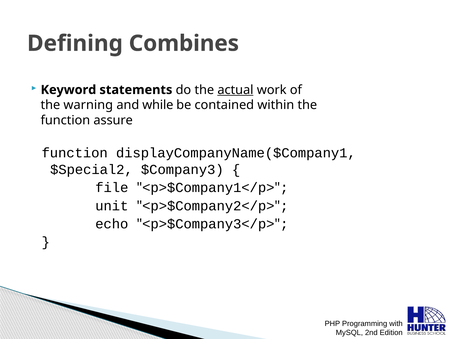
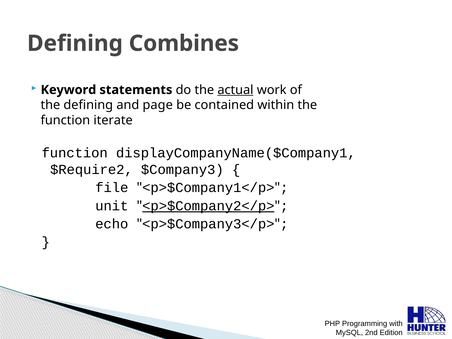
the warning: warning -> defining
while: while -> page
assure: assure -> iterate
$Special2: $Special2 -> $Require2
<p>$Company2</p> underline: none -> present
